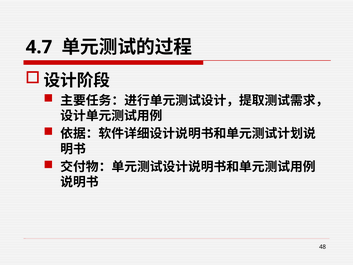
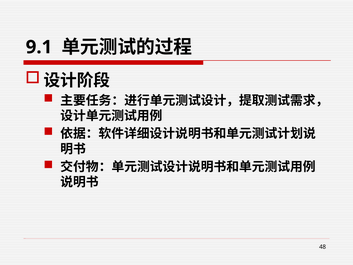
4.7: 4.7 -> 9.1
